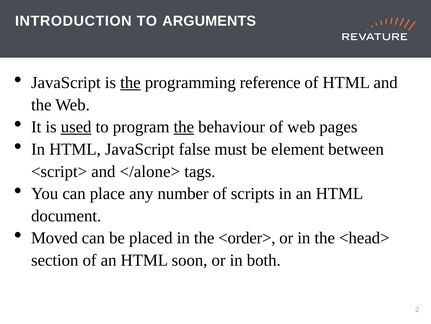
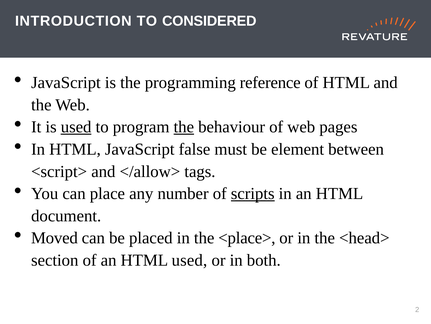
ARGUMENTS: ARGUMENTS -> CONSIDERED
the at (130, 83) underline: present -> none
</alone>: </alone> -> </allow>
scripts underline: none -> present
<order>: <order> -> <place>
HTML soon: soon -> used
